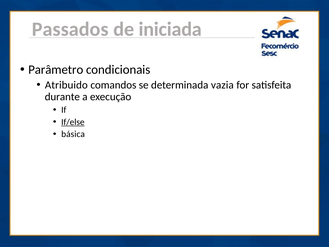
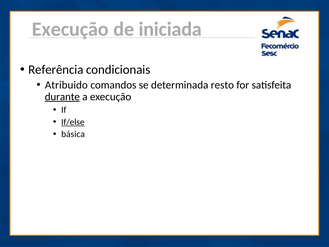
Passados at (70, 29): Passados -> Execução
Parâmetro: Parâmetro -> Referência
vazia: vazia -> resto
durante underline: none -> present
